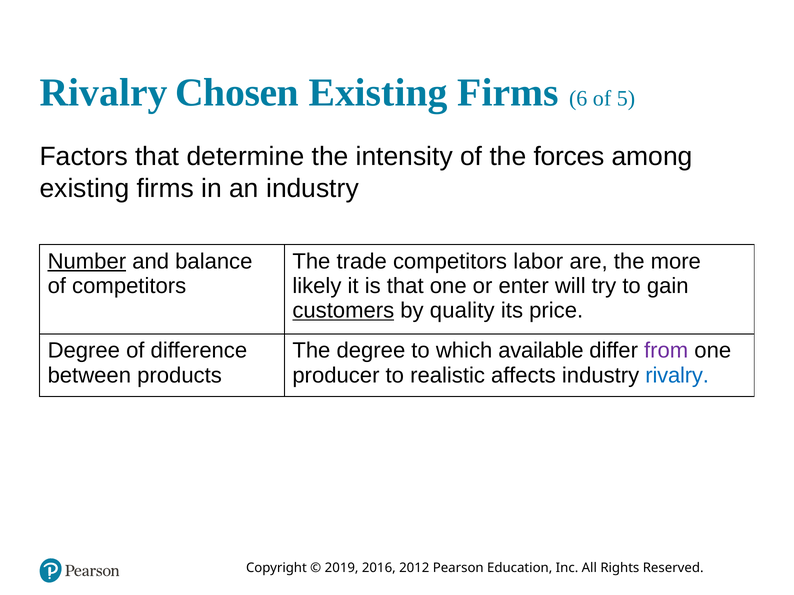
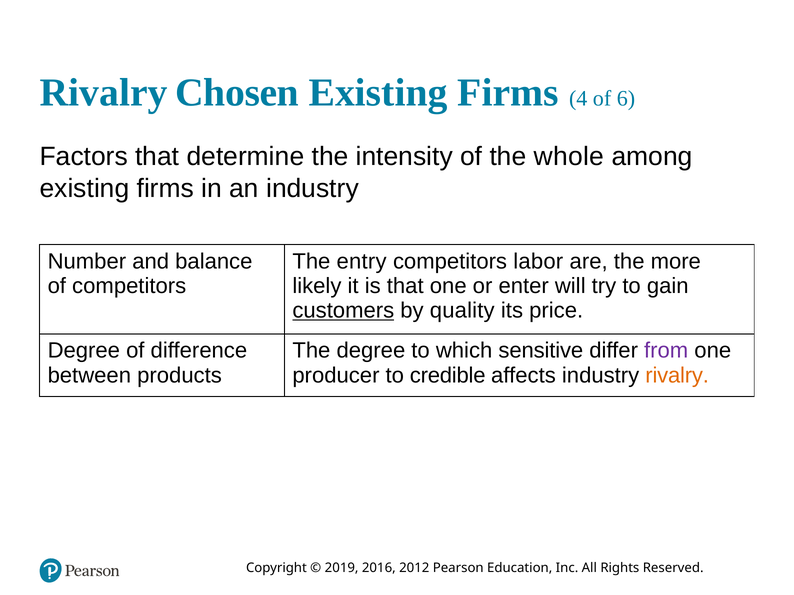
6: 6 -> 4
5: 5 -> 6
forces: forces -> whole
Number underline: present -> none
trade: trade -> entry
available: available -> sensitive
realistic: realistic -> credible
rivalry at (677, 376) colour: blue -> orange
